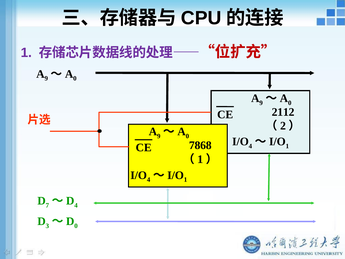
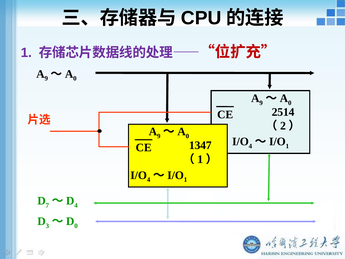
2112: 2112 -> 2514
7868: 7868 -> 1347
